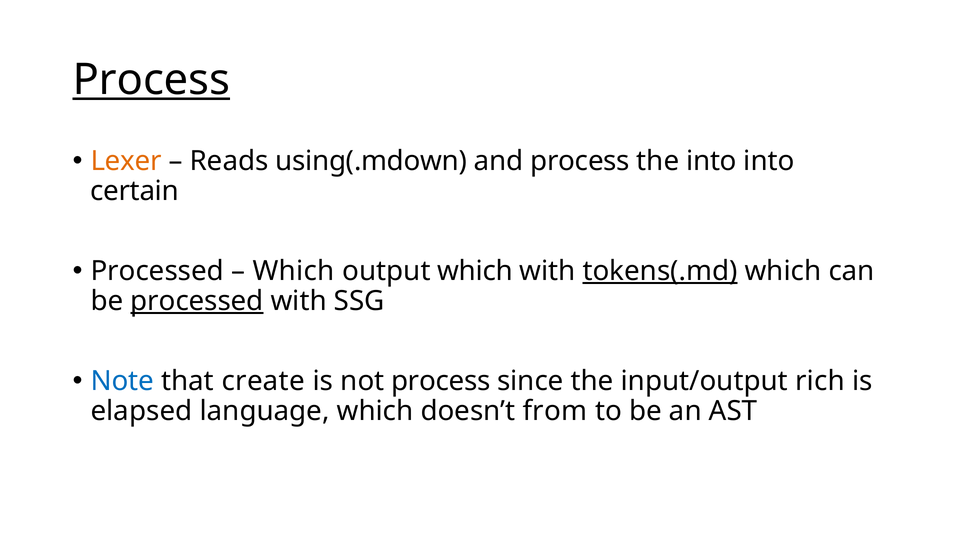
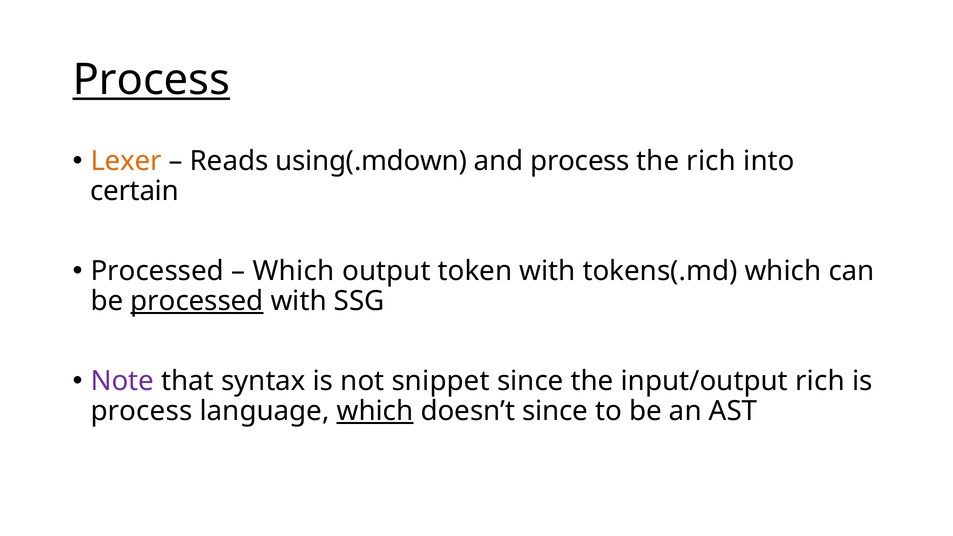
the into: into -> rich
output which: which -> token
tokens(.md underline: present -> none
Note colour: blue -> purple
create: create -> syntax
not process: process -> snippet
elapsed at (142, 411): elapsed -> process
which at (375, 411) underline: none -> present
doesn’t from: from -> since
